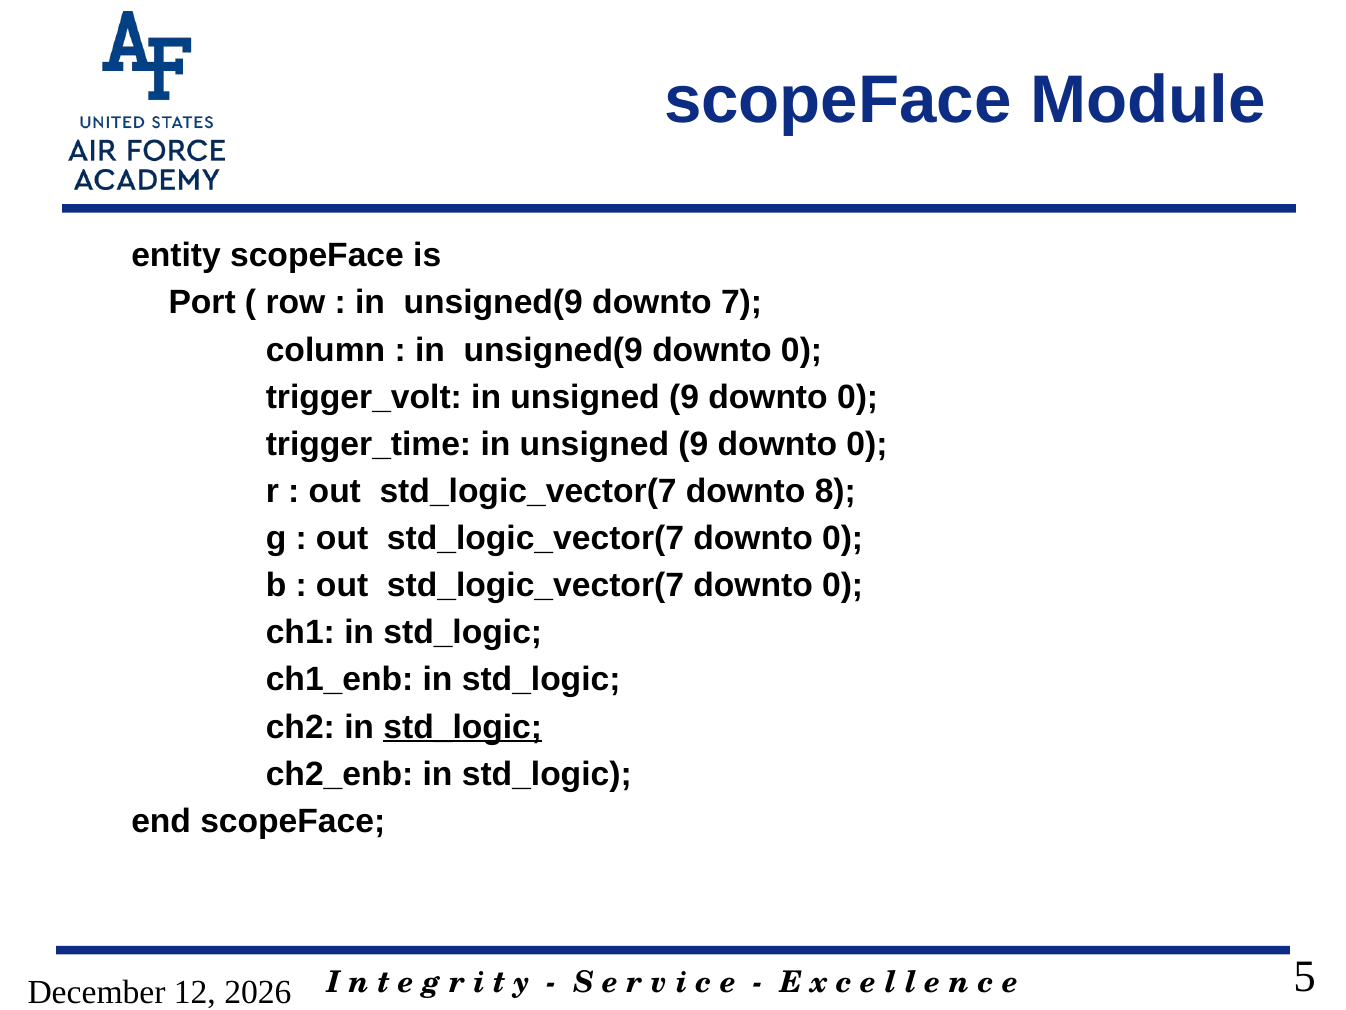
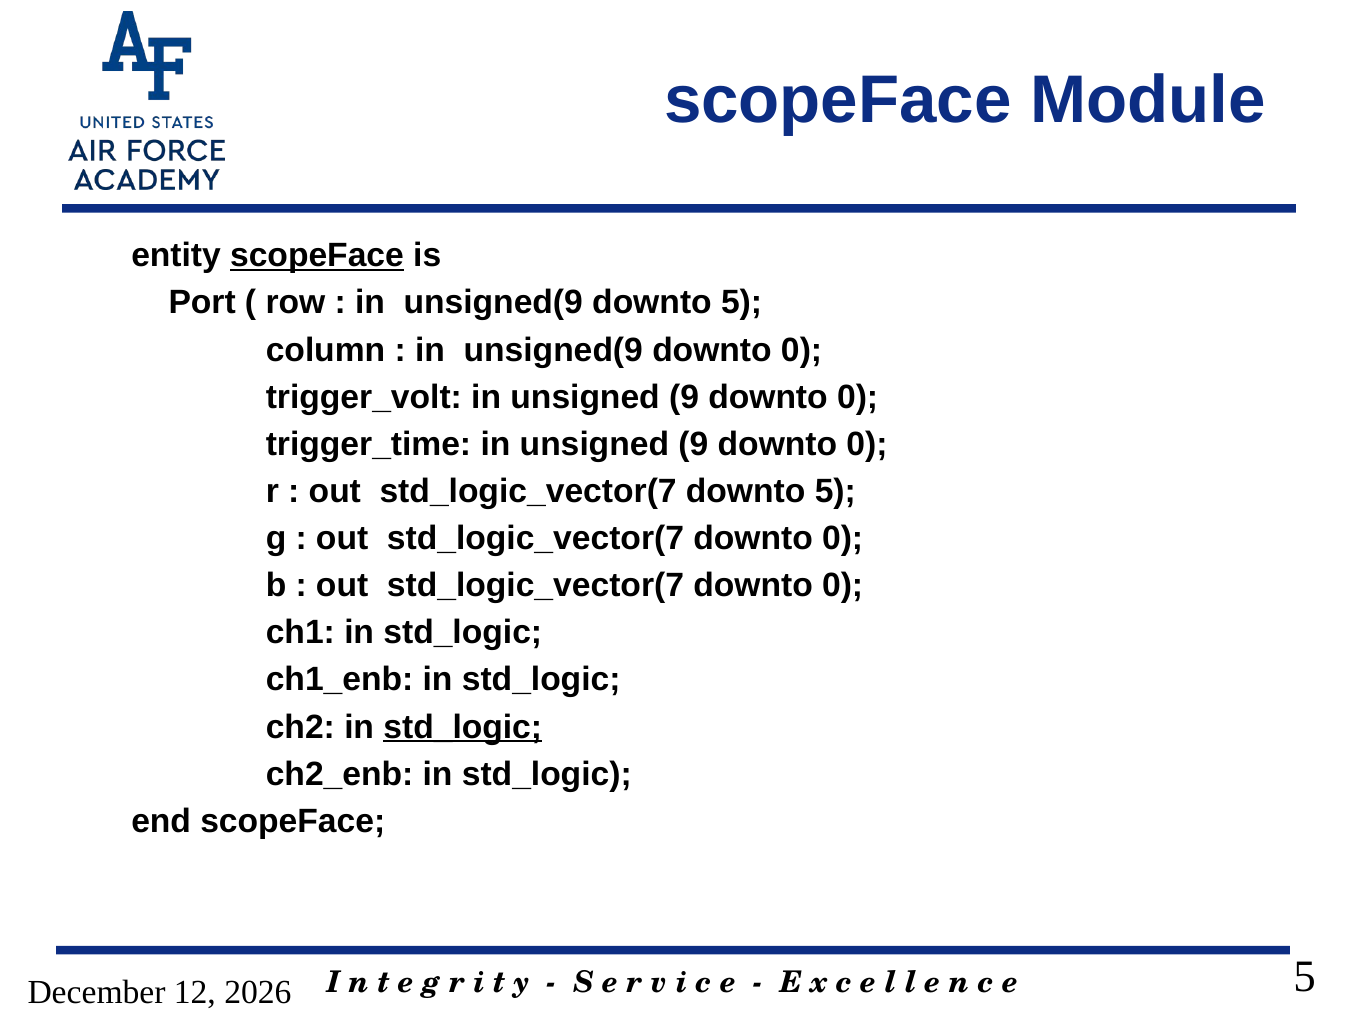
scopeFace at (317, 255) underline: none -> present
unsigned(9 downto 7: 7 -> 5
std_logic_vector(7 downto 8: 8 -> 5
